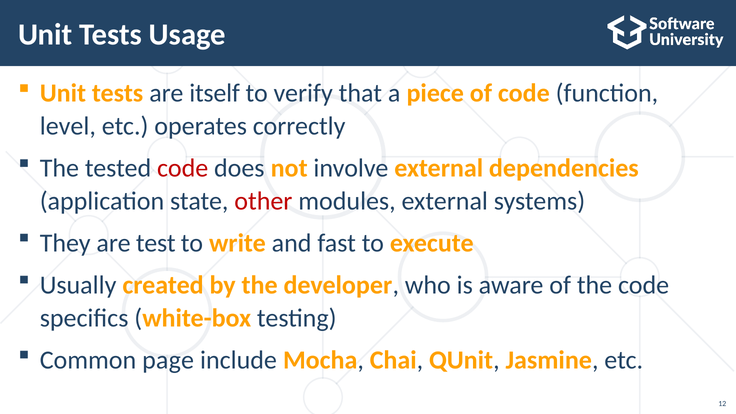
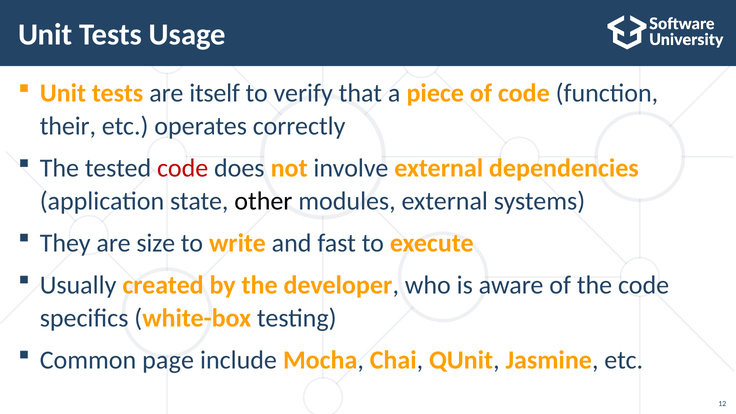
level: level -> their
other colour: red -> black
test: test -> size
